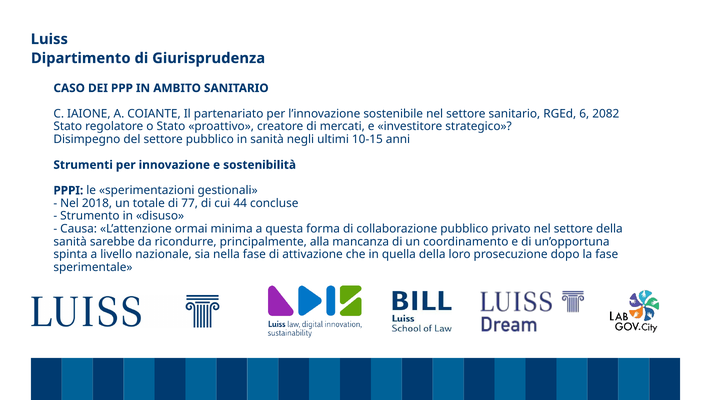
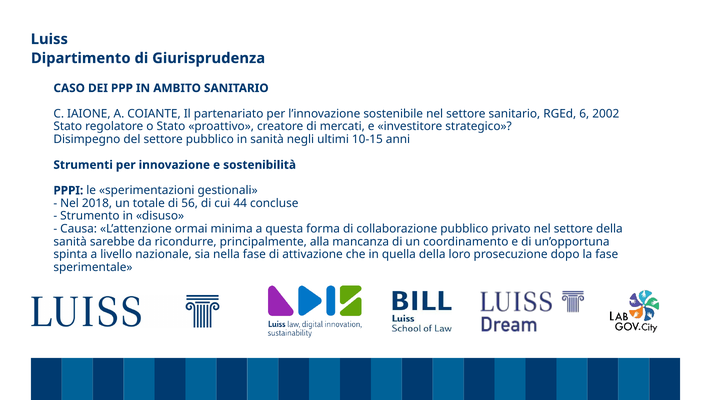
2082: 2082 -> 2002
77: 77 -> 56
